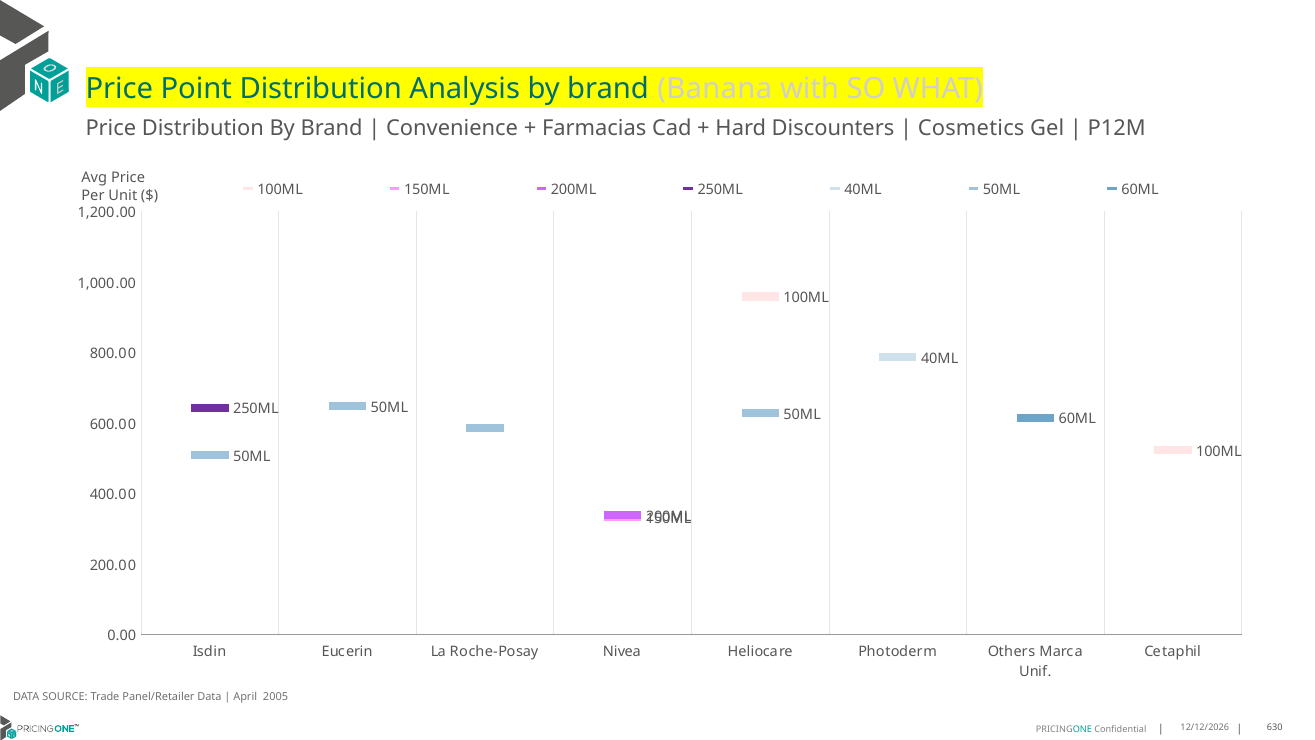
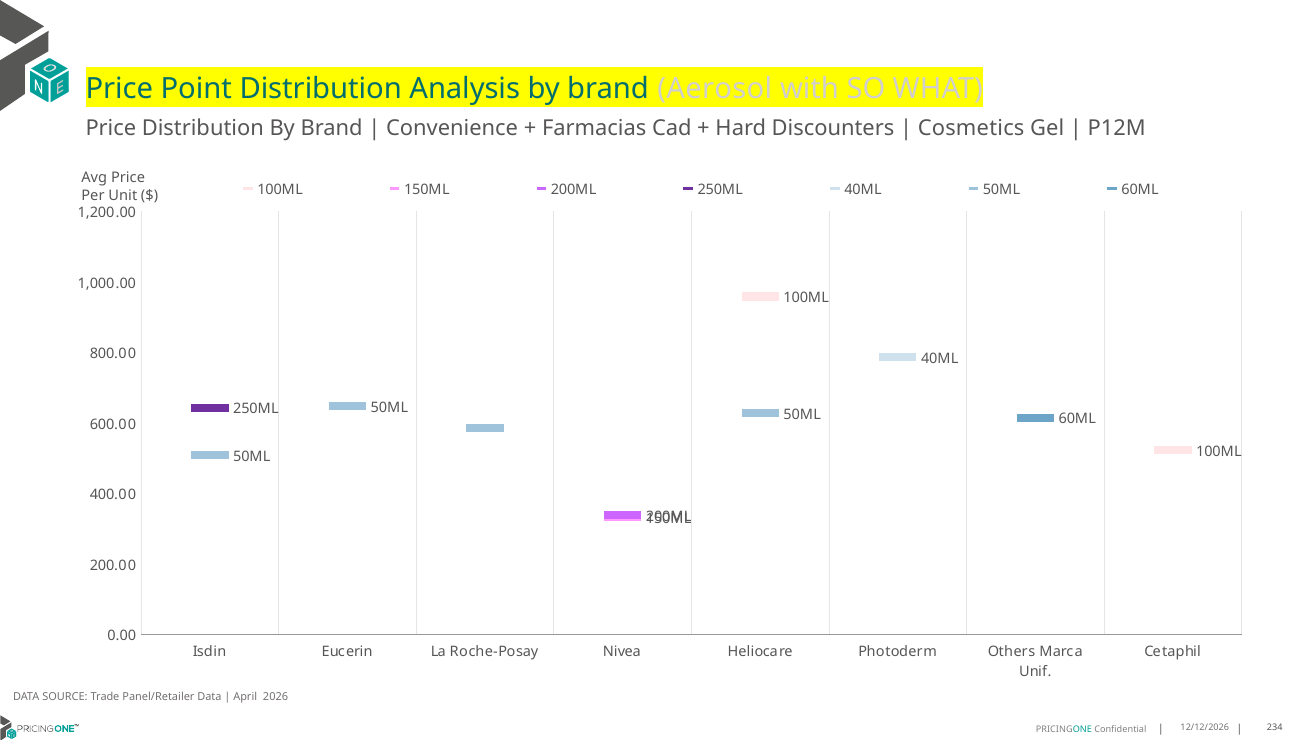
Banana: Banana -> Aerosol
2005: 2005 -> 2026
630: 630 -> 234
